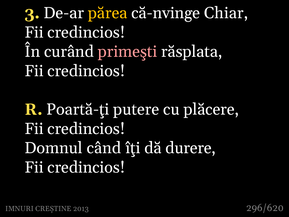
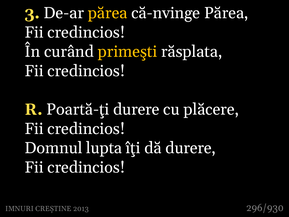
că-nvinge Chiar: Chiar -> Părea
primeşti colour: pink -> yellow
Poartă-ţi putere: putere -> durere
când: când -> lupta
296/620: 296/620 -> 296/930
